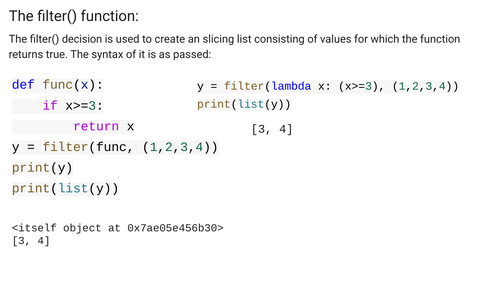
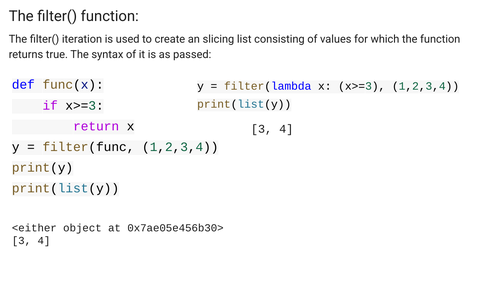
decision: decision -> iteration
<itself: <itself -> <either
